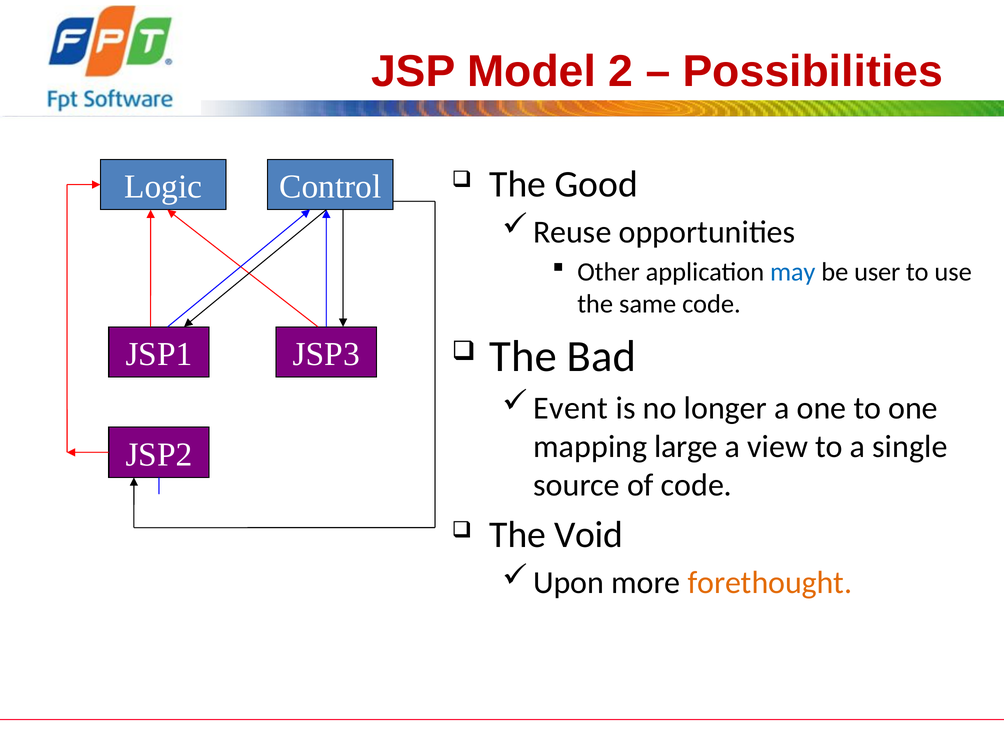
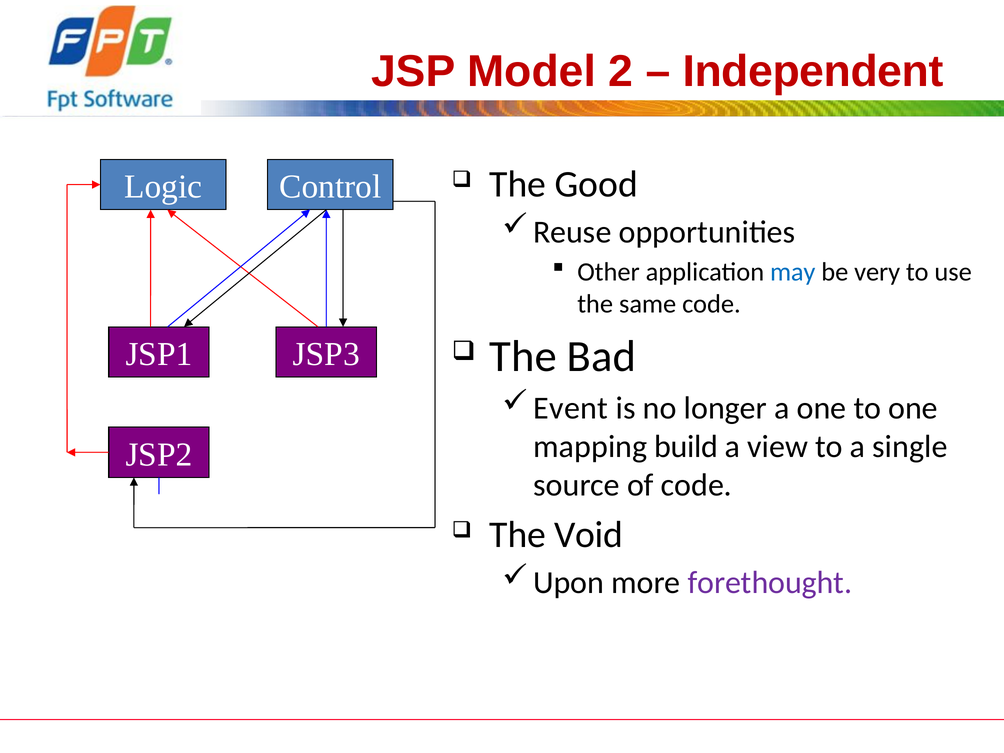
Possibilities: Possibilities -> Independent
user: user -> very
large: large -> build
forethought colour: orange -> purple
